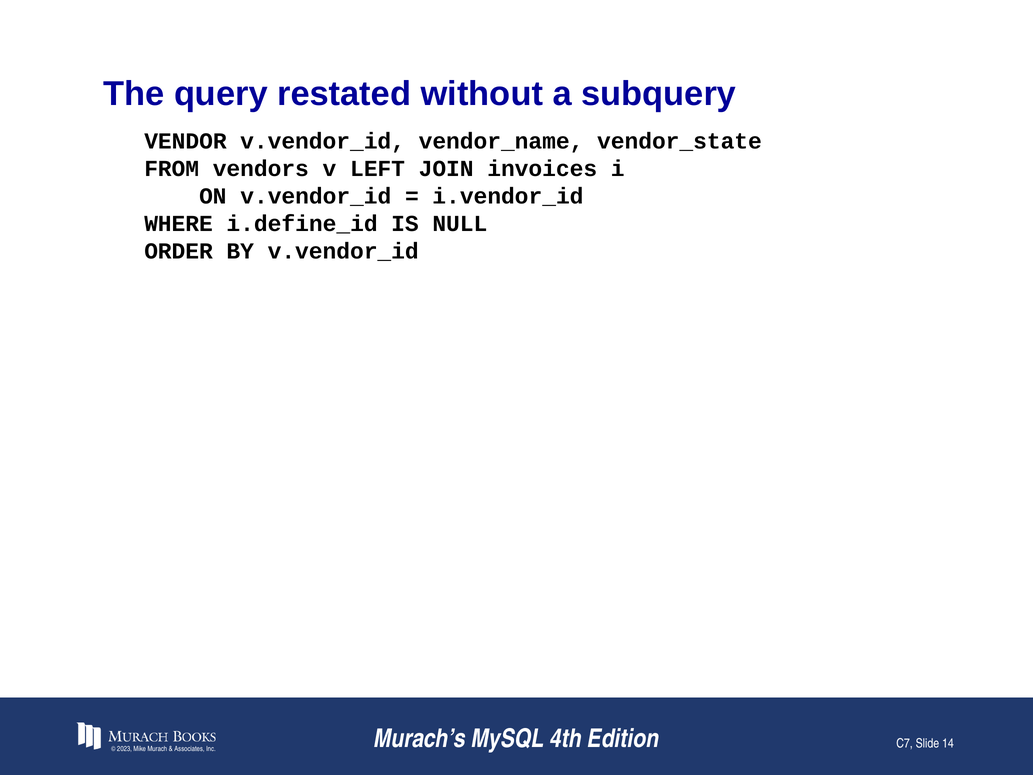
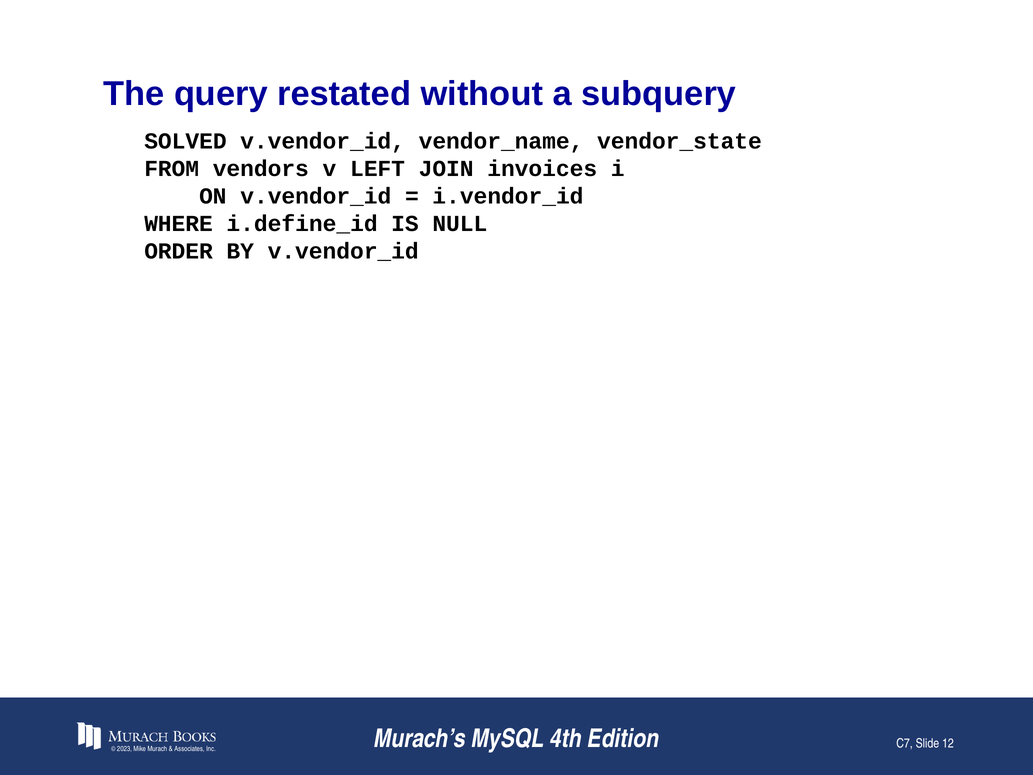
VENDOR: VENDOR -> SOLVED
14: 14 -> 12
